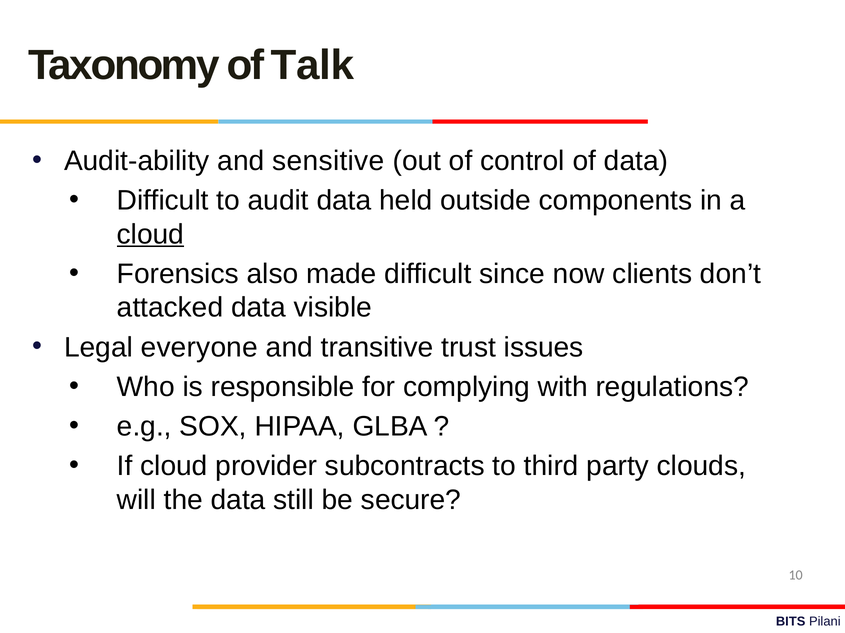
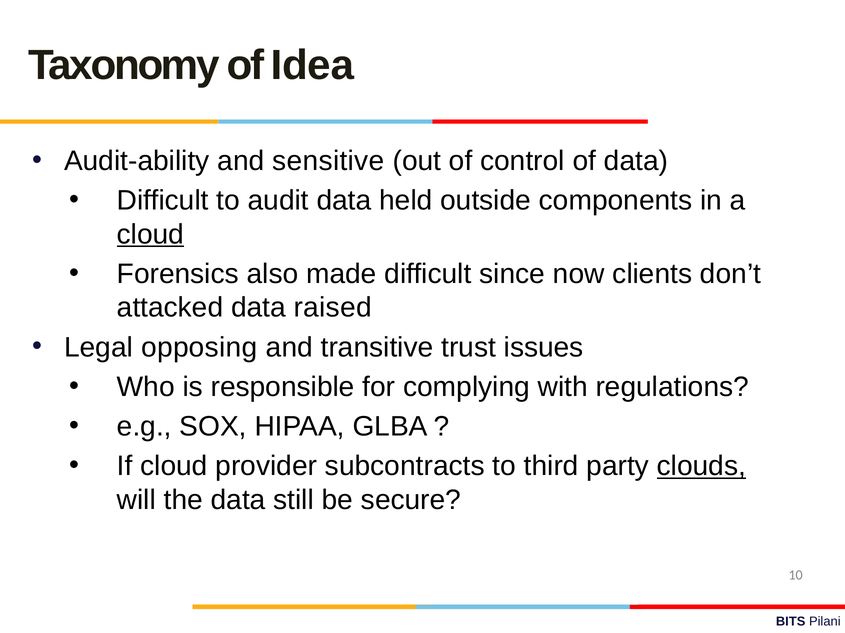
Talk: Talk -> Idea
visible: visible -> raised
everyone: everyone -> opposing
clouds underline: none -> present
